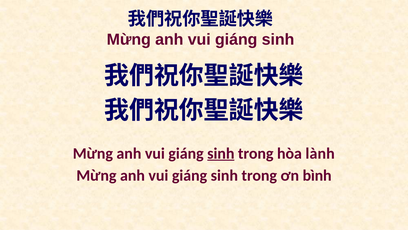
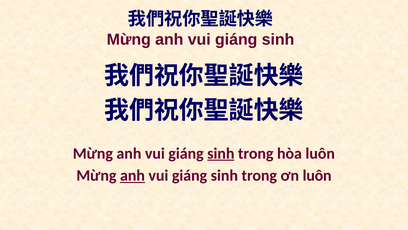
hòa lành: lành -> luôn
anh at (132, 175) underline: none -> present
ơn bình: bình -> luôn
